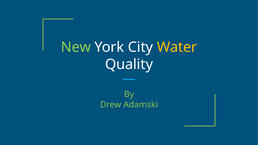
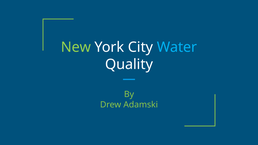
Water colour: yellow -> light blue
